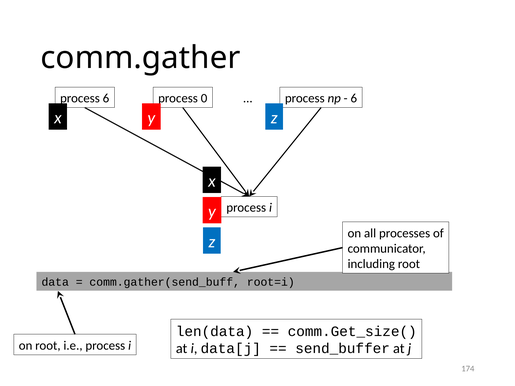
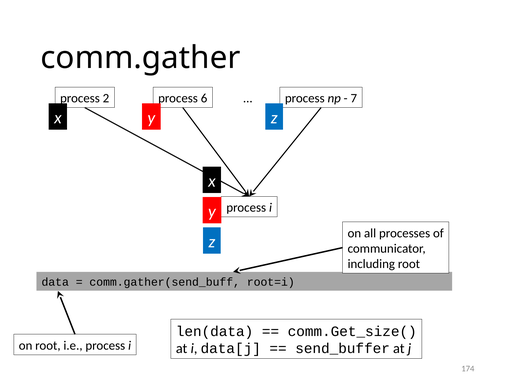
process 6: 6 -> 2
0: 0 -> 6
6 at (354, 98): 6 -> 7
